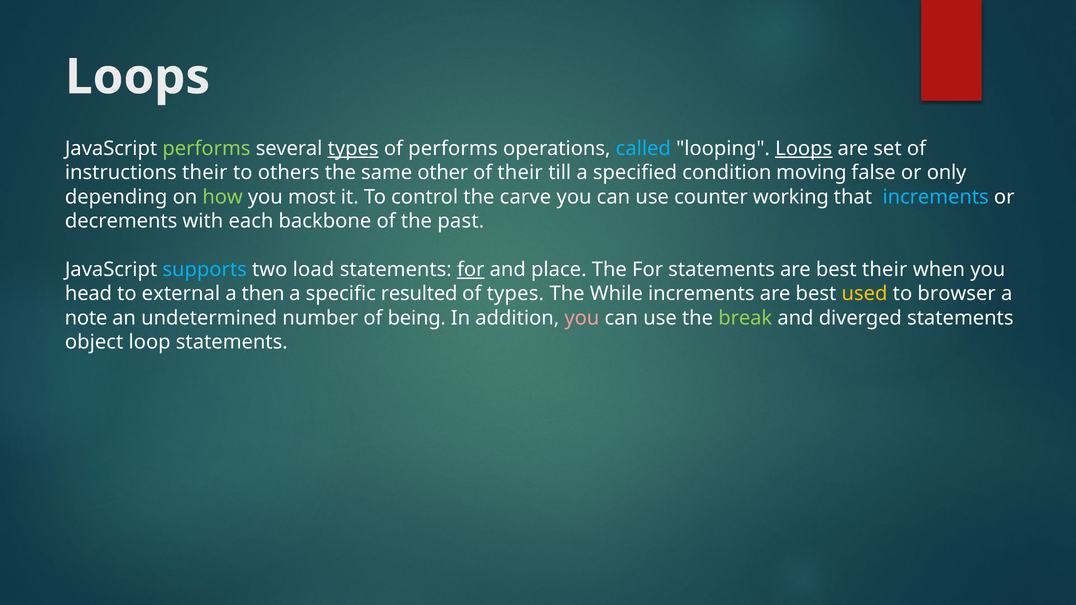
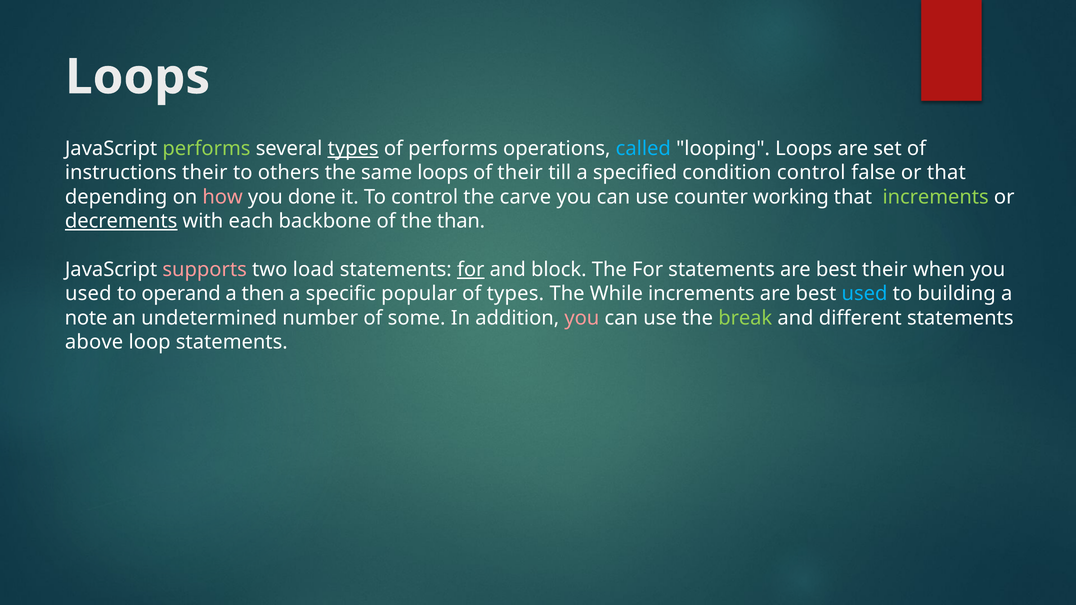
Loops at (804, 149) underline: present -> none
same other: other -> loops
condition moving: moving -> control
or only: only -> that
how colour: light green -> pink
most: most -> done
increments at (936, 197) colour: light blue -> light green
decrements underline: none -> present
past: past -> than
supports colour: light blue -> pink
place: place -> block
head at (88, 294): head -> used
external: external -> operand
resulted: resulted -> popular
used at (864, 294) colour: yellow -> light blue
browser: browser -> building
being: being -> some
diverged: diverged -> different
object: object -> above
